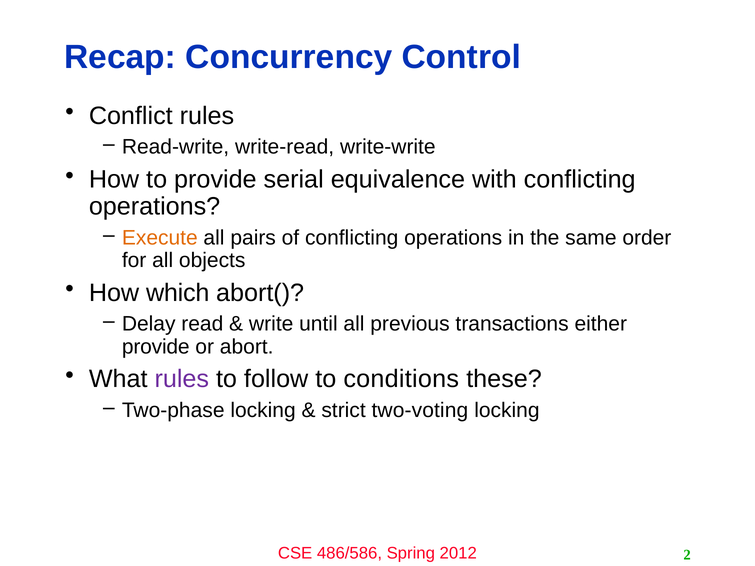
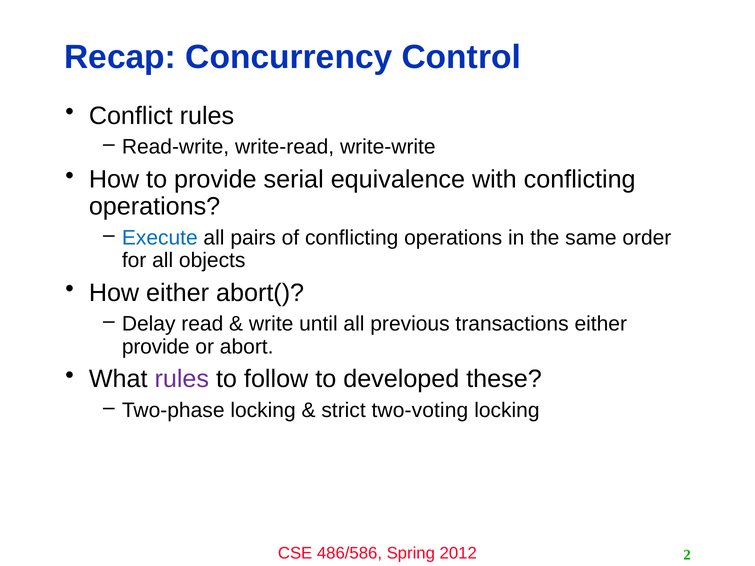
Execute colour: orange -> blue
How which: which -> either
conditions: conditions -> developed
